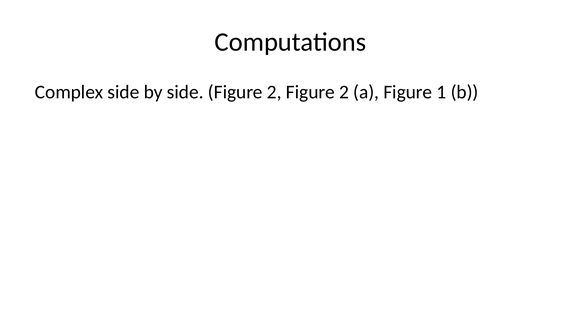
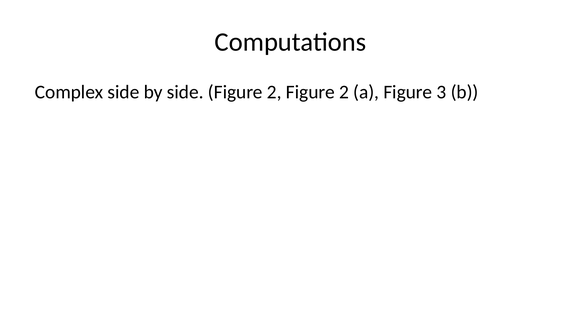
1: 1 -> 3
